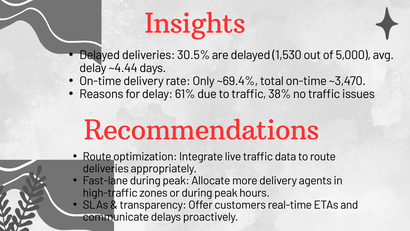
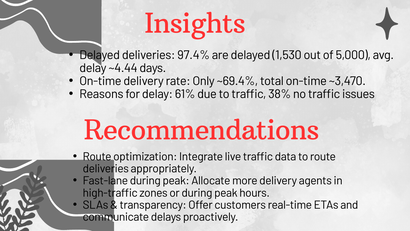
30.5%: 30.5% -> 97.4%
